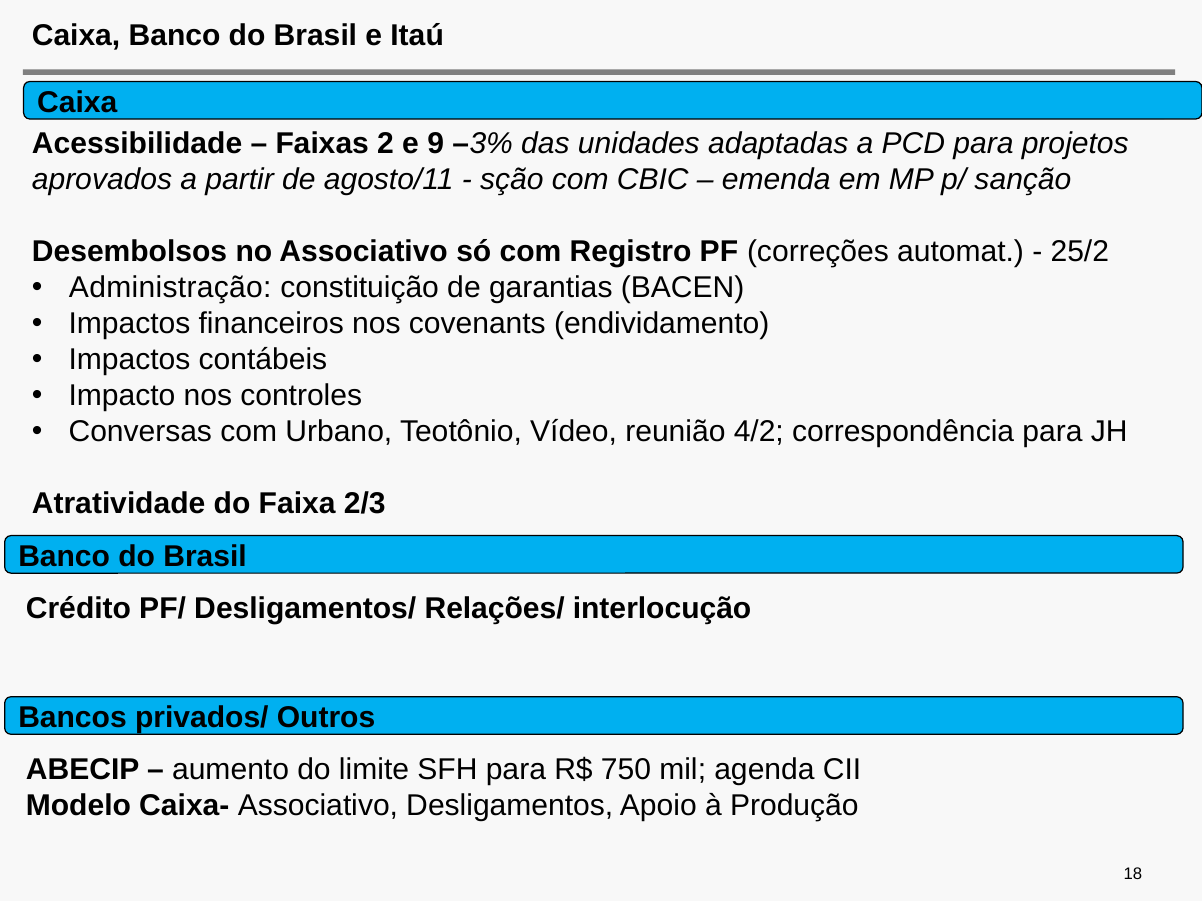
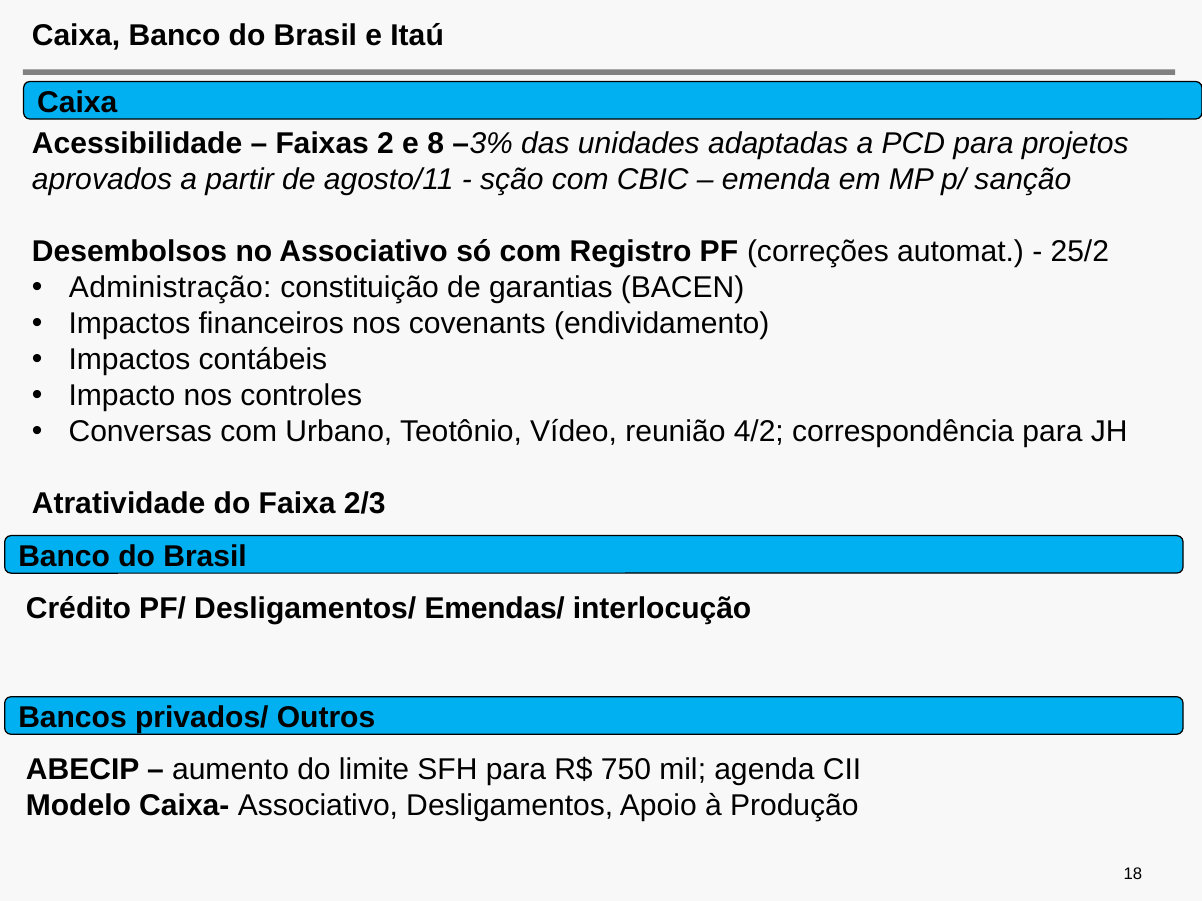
9: 9 -> 8
Relações/: Relações/ -> Emendas/
